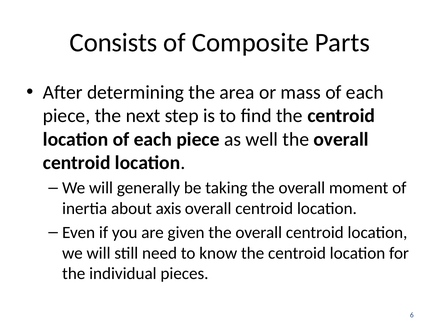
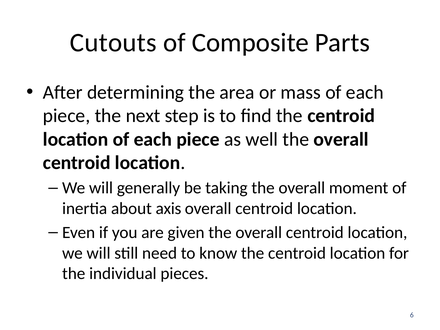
Consists: Consists -> Cutouts
